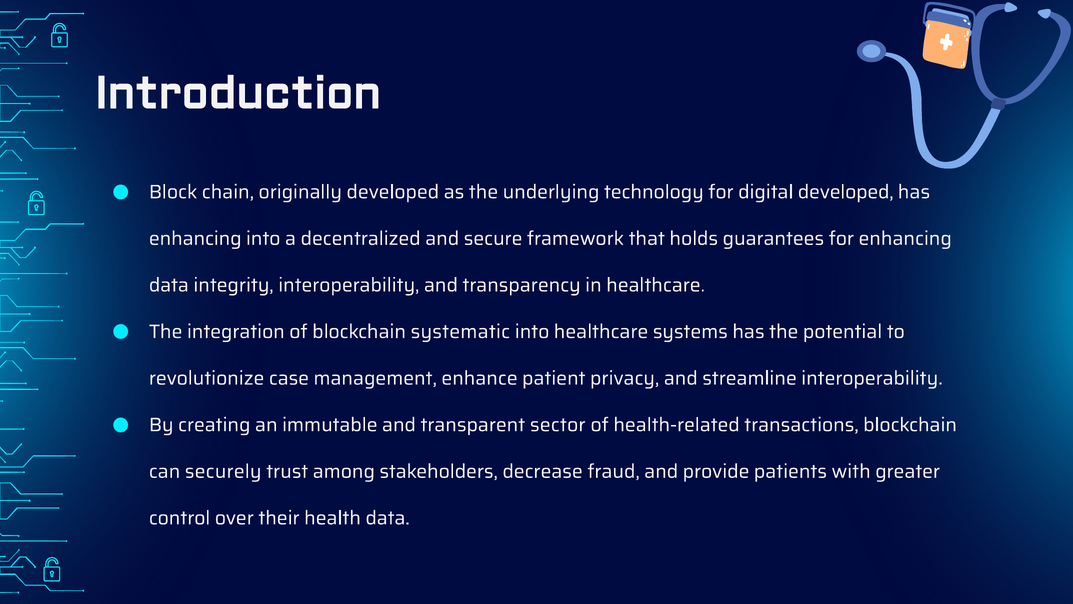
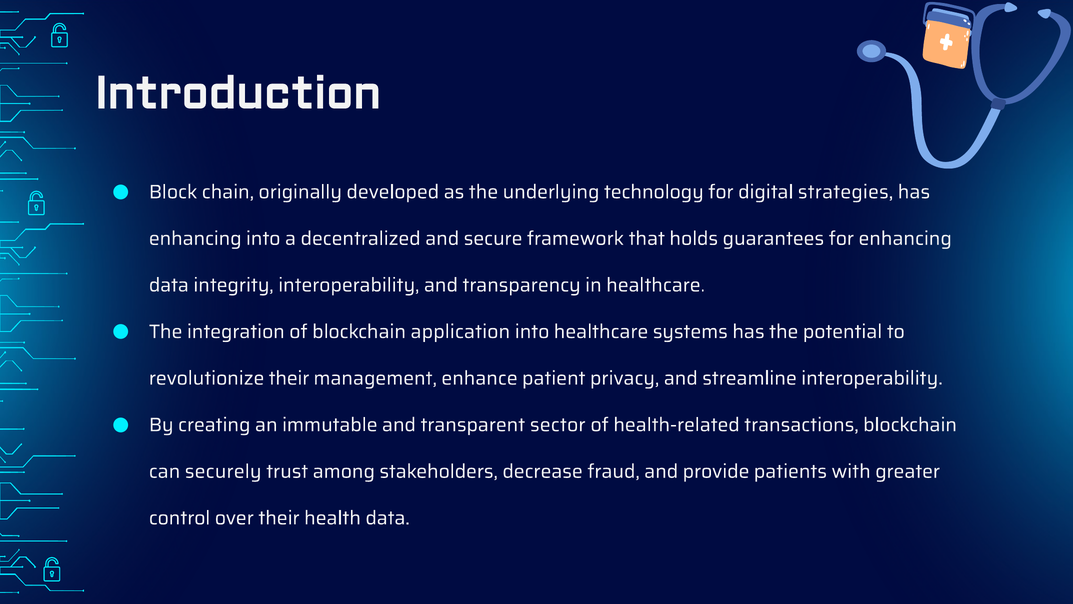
digital developed: developed -> strategies
systematic: systematic -> application
revolutionize case: case -> their
